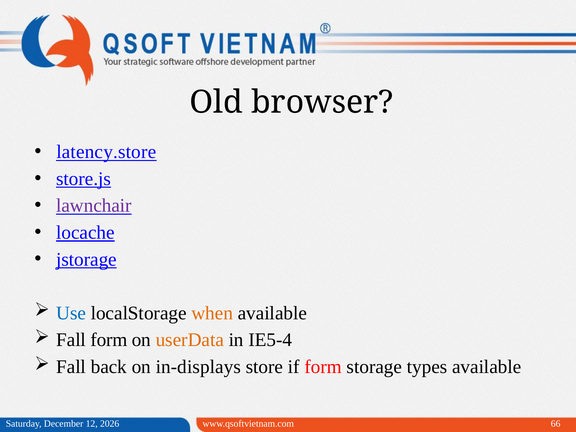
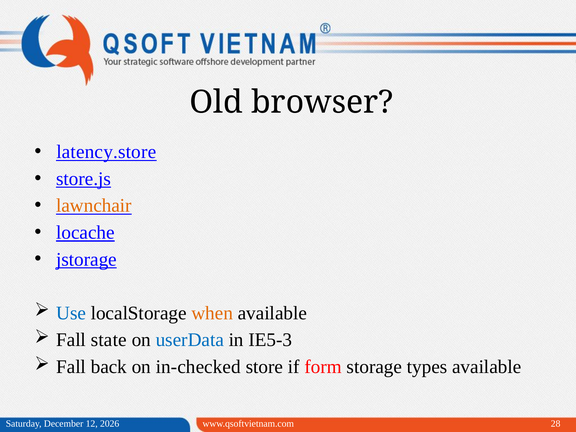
lawnchair colour: purple -> orange
Fall form: form -> state
userData colour: orange -> blue
IE5-4: IE5-4 -> IE5-3
in-displays: in-displays -> in-checked
66: 66 -> 28
